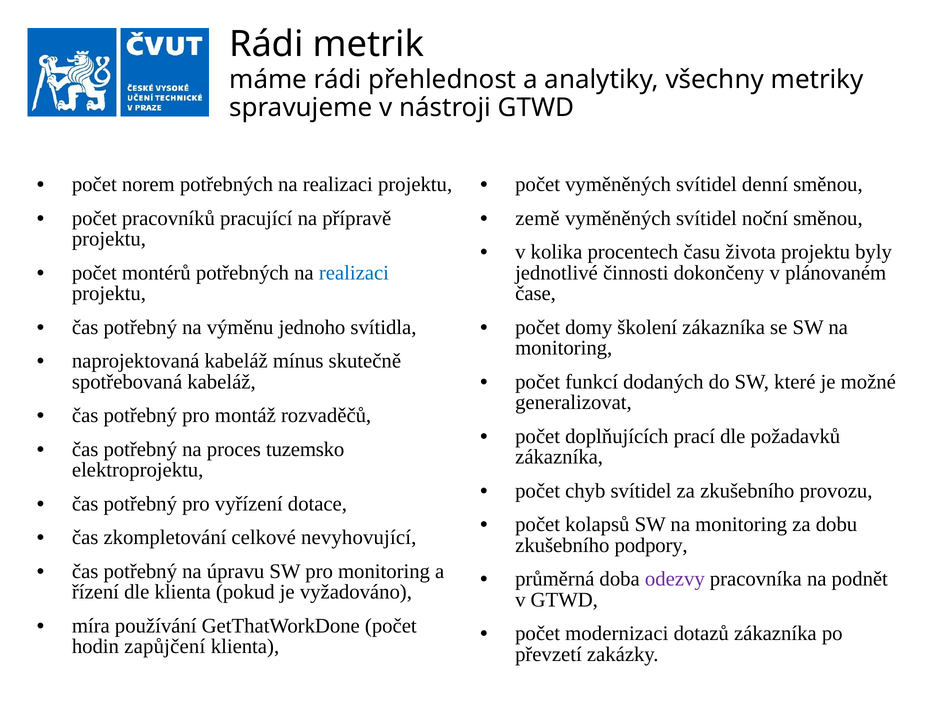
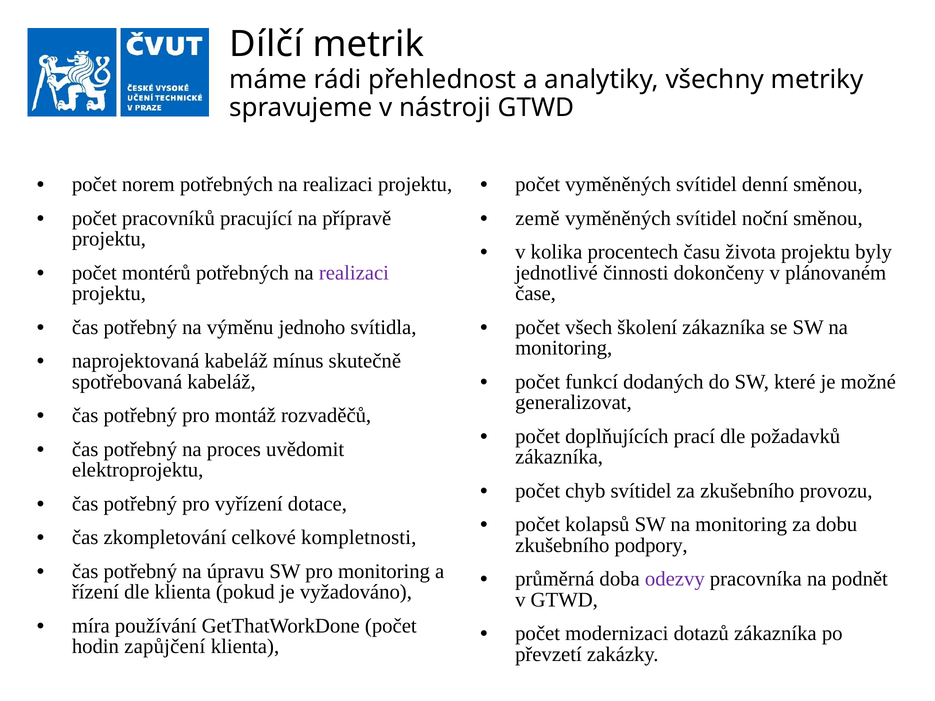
Rádi at (266, 44): Rádi -> Dílčí
realizaci at (354, 273) colour: blue -> purple
domy: domy -> všech
tuzemsko: tuzemsko -> uvědomit
nevyhovující: nevyhovující -> kompletnosti
